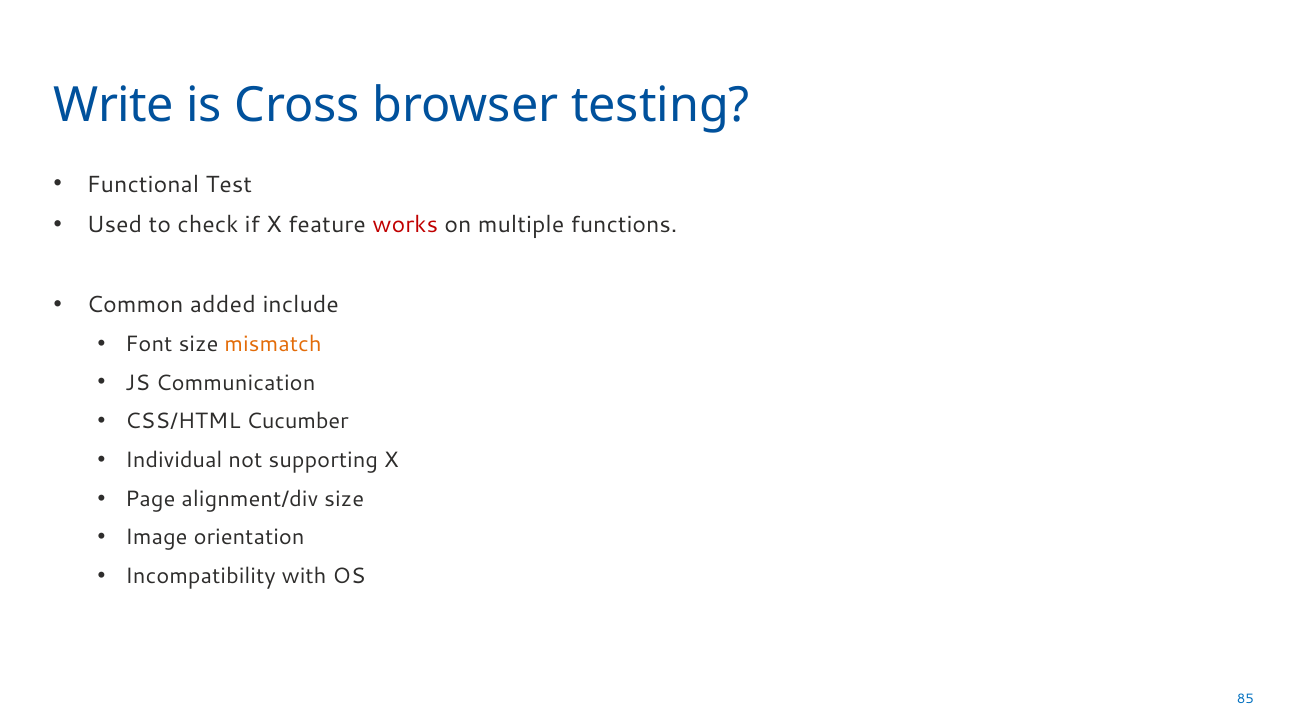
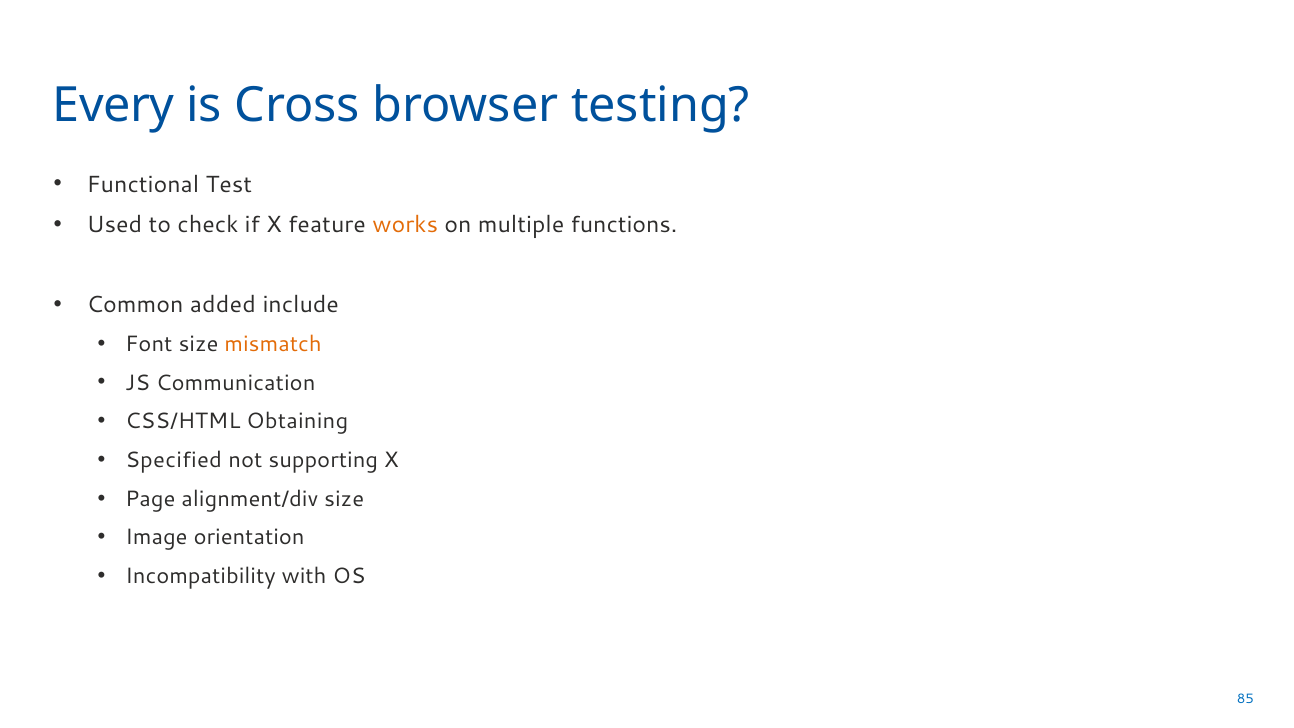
Write: Write -> Every
works colour: red -> orange
Cucumber: Cucumber -> Obtaining
Individual: Individual -> Specified
